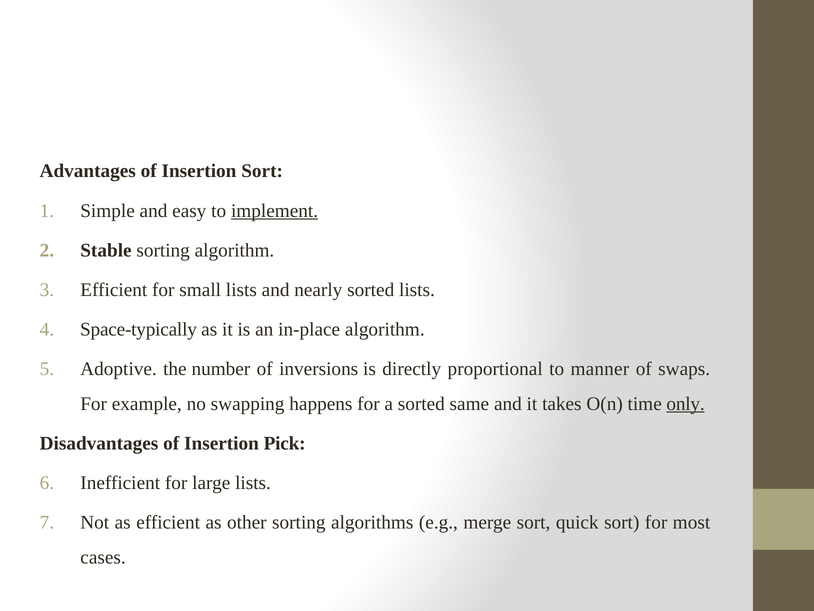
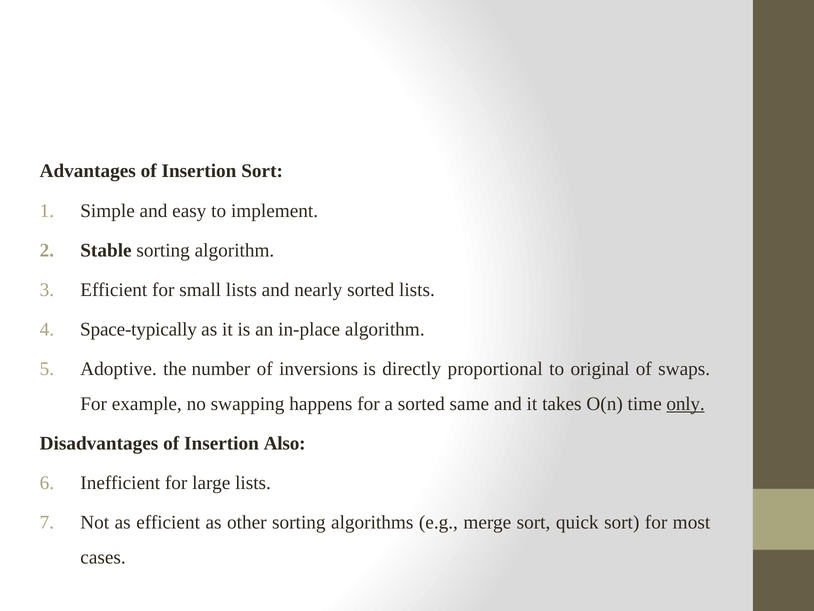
implement underline: present -> none
manner: manner -> original
Pick: Pick -> Also
